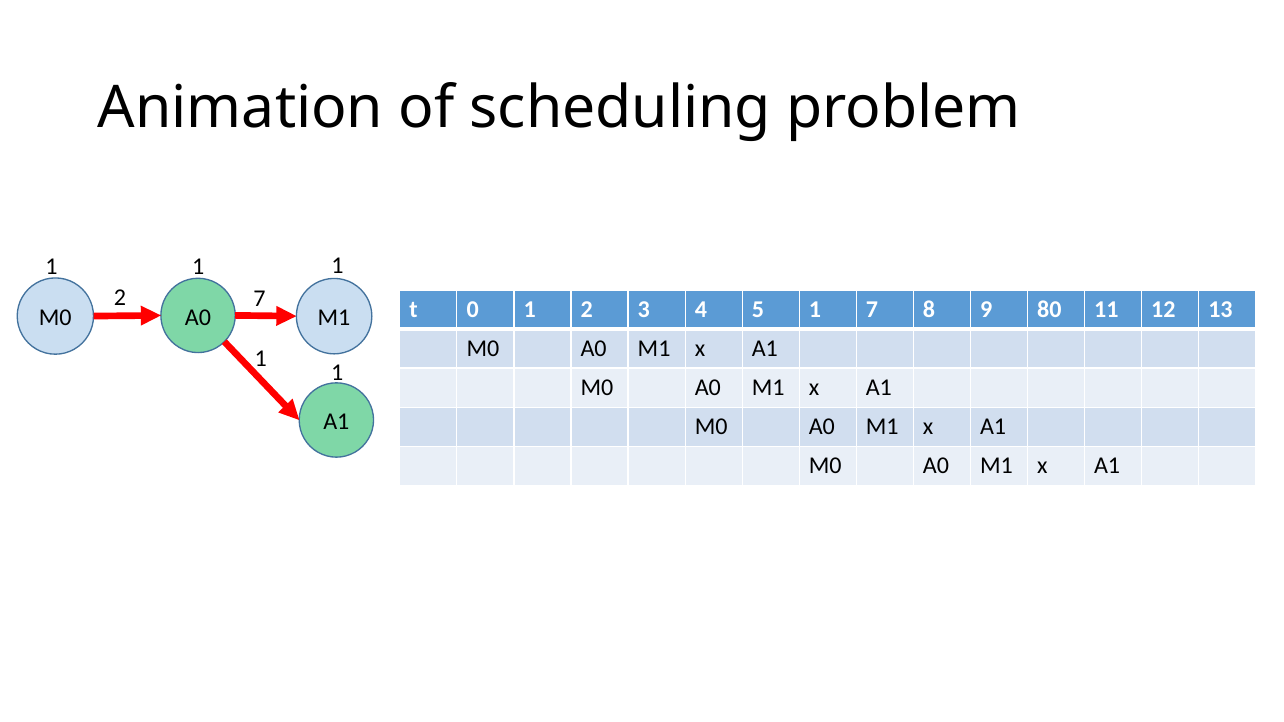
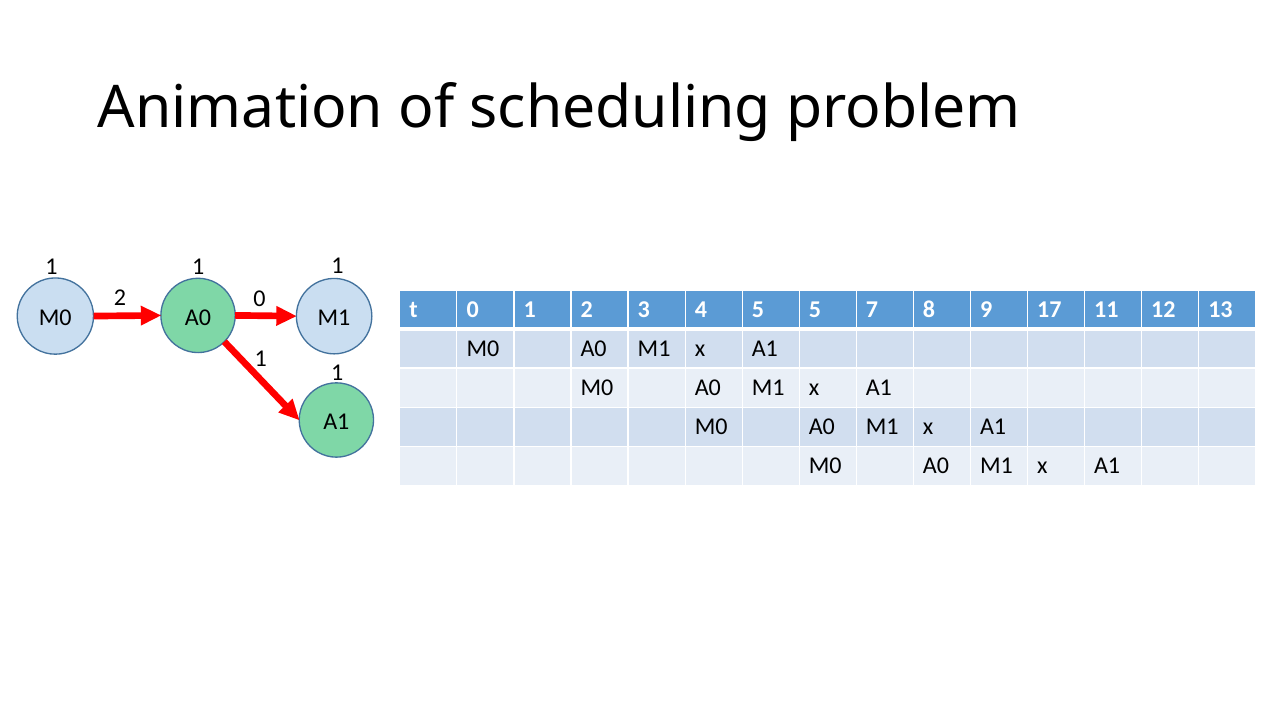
2 7: 7 -> 0
5 1: 1 -> 5
80: 80 -> 17
